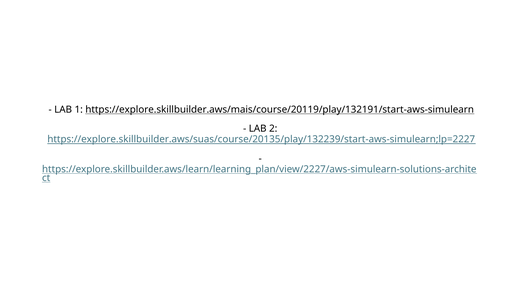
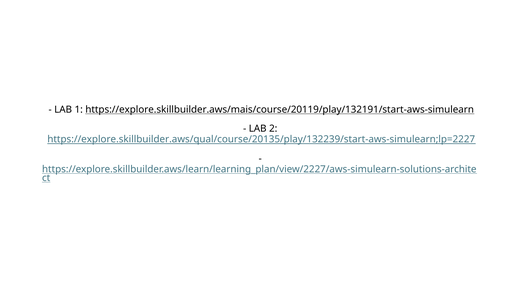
https://explore.skillbuilder.aws/suas/course/20135/play/132239/start-aws-simulearn;lp=2227: https://explore.skillbuilder.aws/suas/course/20135/play/132239/start-aws-simulearn;lp=2227 -> https://explore.skillbuilder.aws/qual/course/20135/play/132239/start-aws-simulearn;lp=2227
